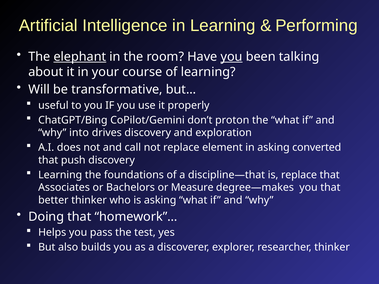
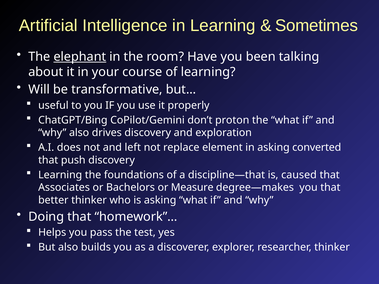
Performing: Performing -> Sometimes
you at (232, 57) underline: present -> none
why into: into -> also
call: call -> left
is replace: replace -> caused
